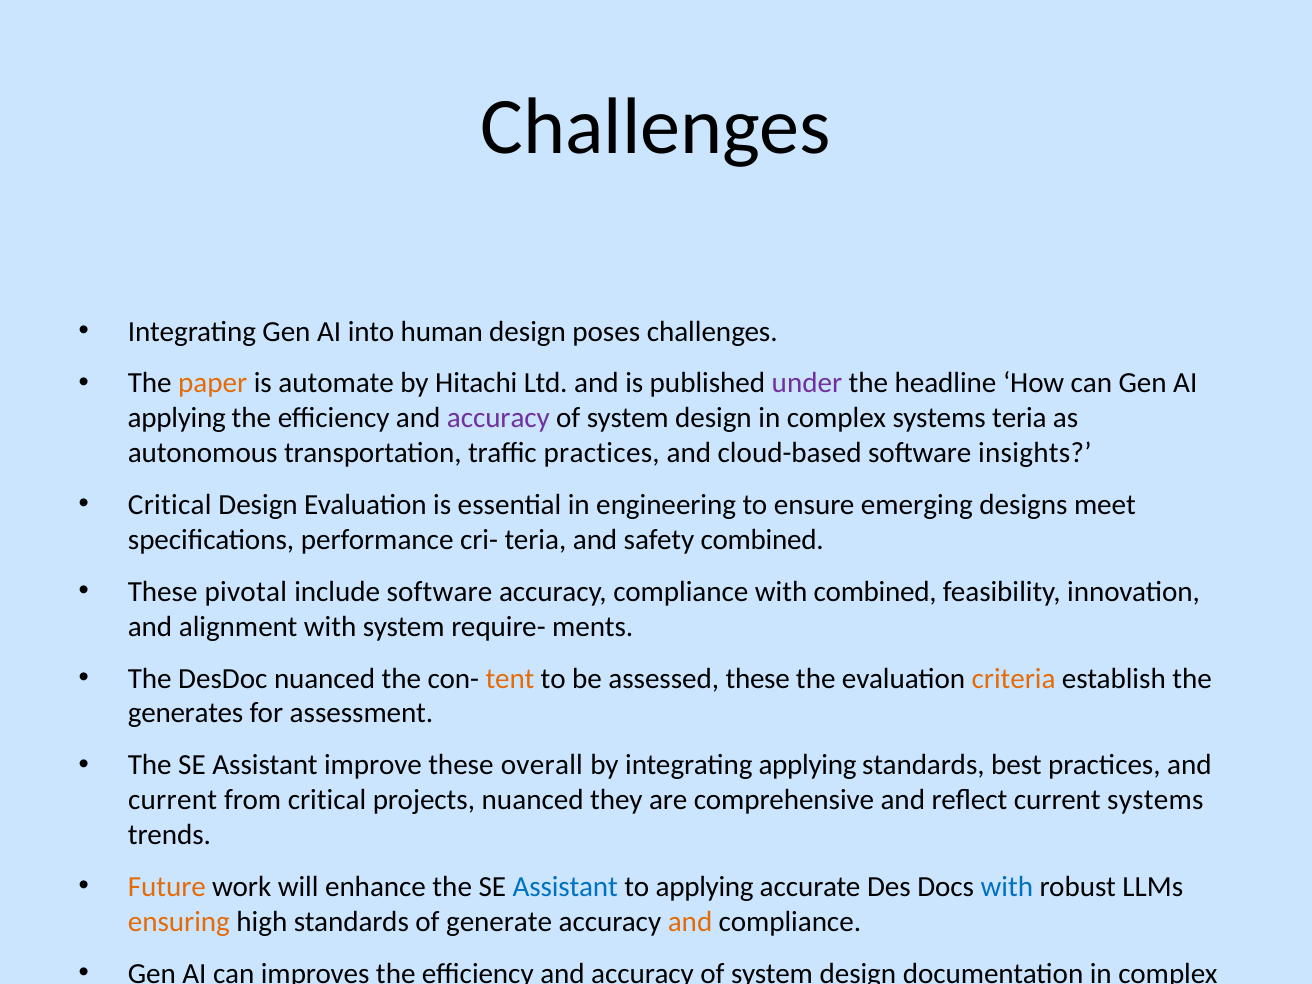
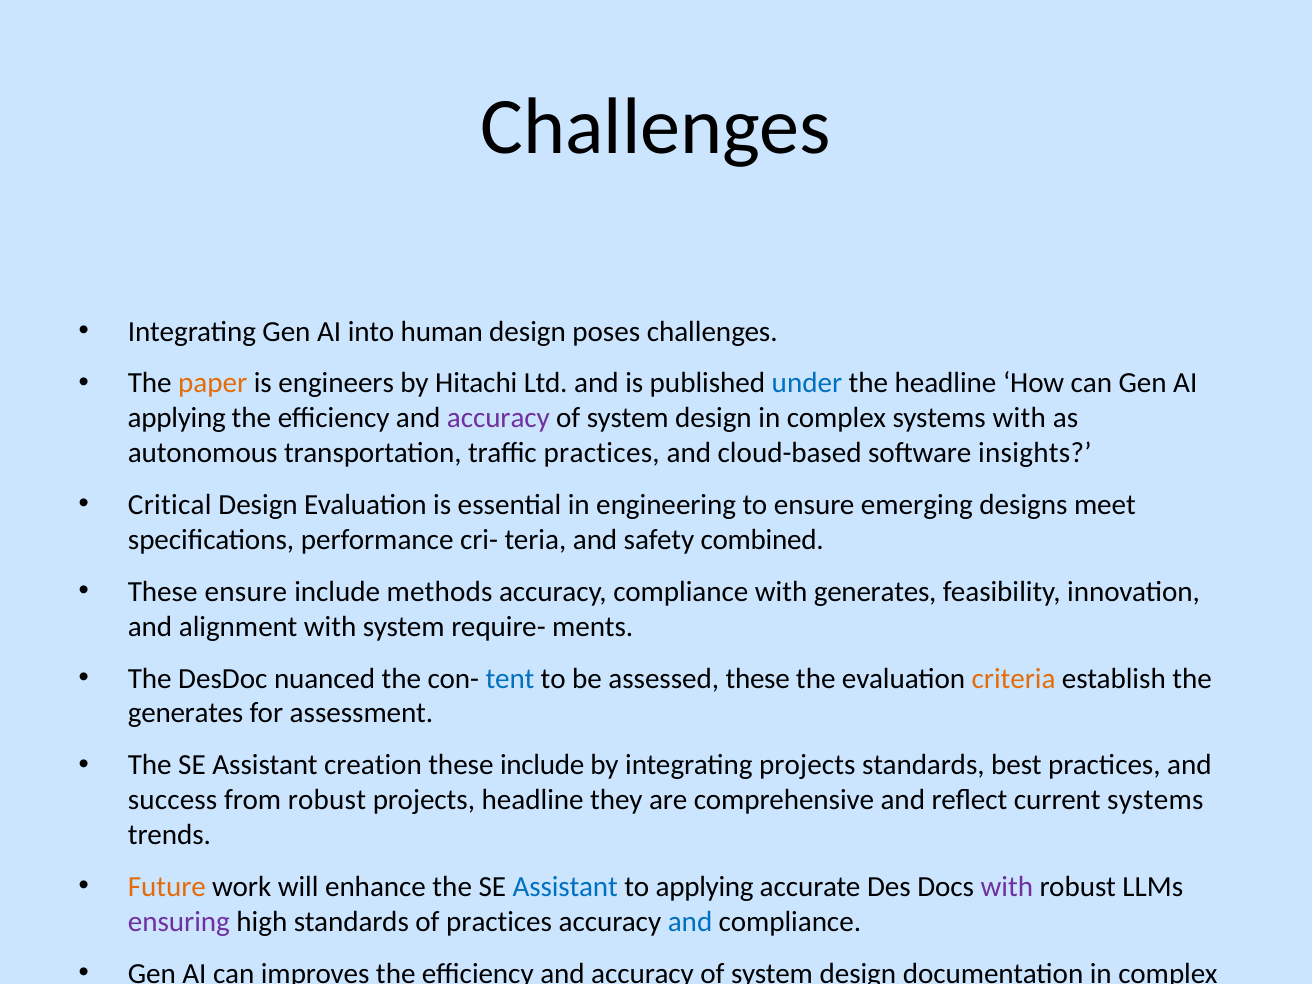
automate: automate -> engineers
under colour: purple -> blue
systems teria: teria -> with
These pivotal: pivotal -> ensure
include software: software -> methods
with combined: combined -> generates
tent colour: orange -> blue
improve: improve -> creation
these overall: overall -> include
integrating applying: applying -> projects
current at (173, 800): current -> success
from critical: critical -> robust
projects nuanced: nuanced -> headline
with at (1007, 887) colour: blue -> purple
ensuring colour: orange -> purple
of generate: generate -> practices
and at (690, 922) colour: orange -> blue
